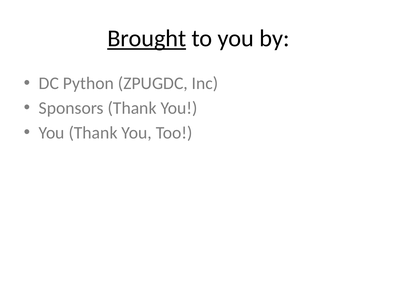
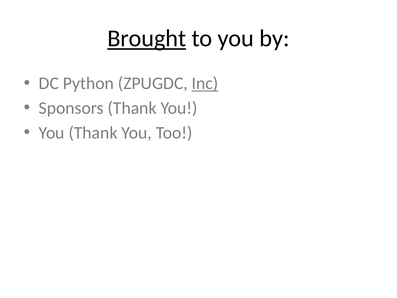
Inc underline: none -> present
